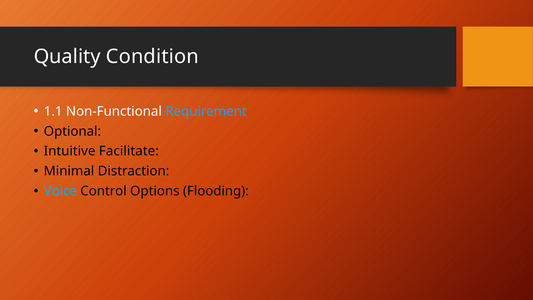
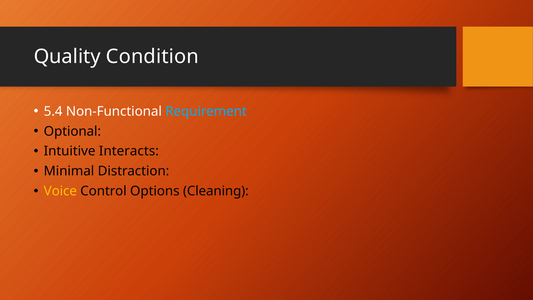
1.1: 1.1 -> 5.4
Facilitate: Facilitate -> Interacts
Voice colour: light blue -> yellow
Flooding: Flooding -> Cleaning
